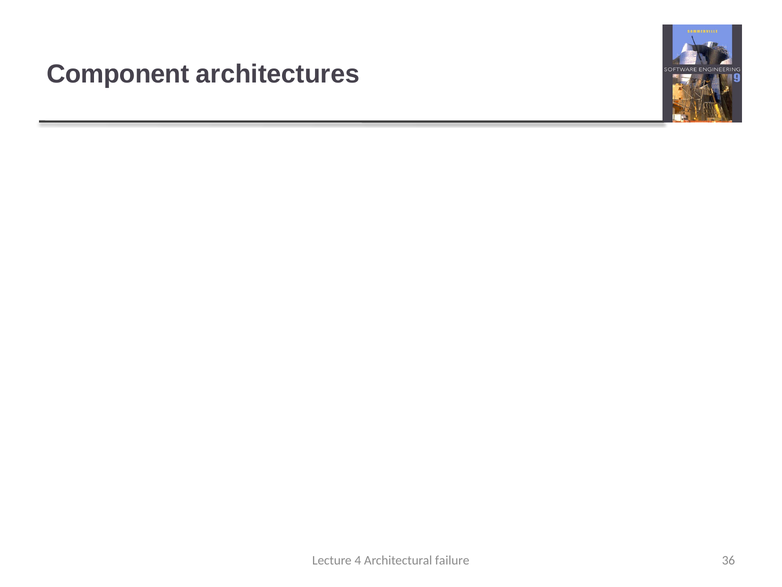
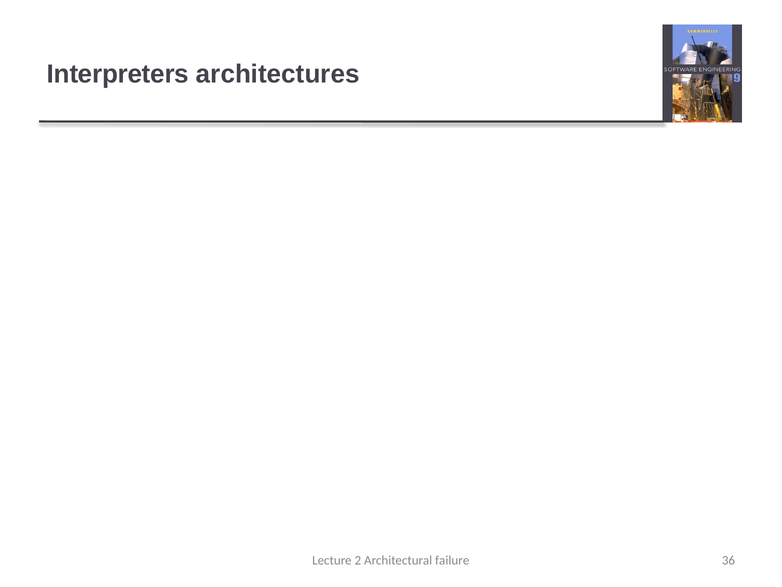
Component: Component -> Interpreters
4: 4 -> 2
